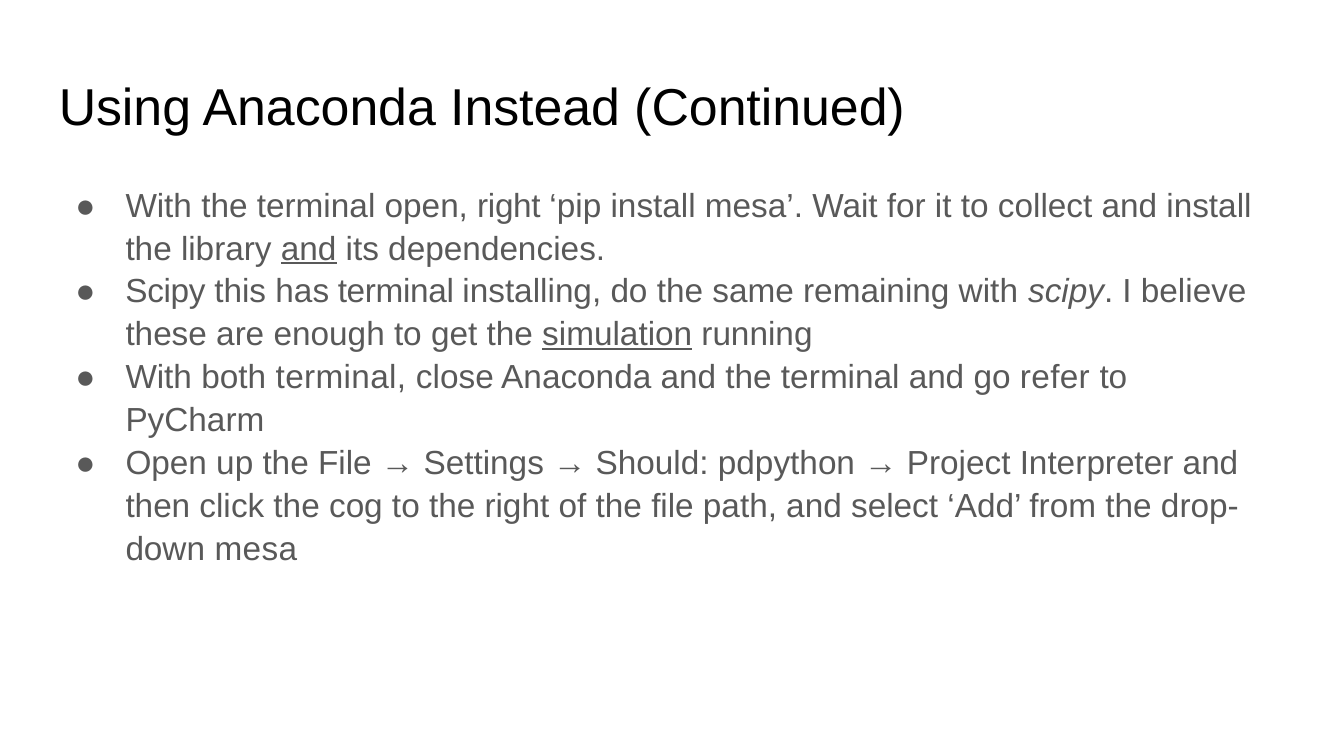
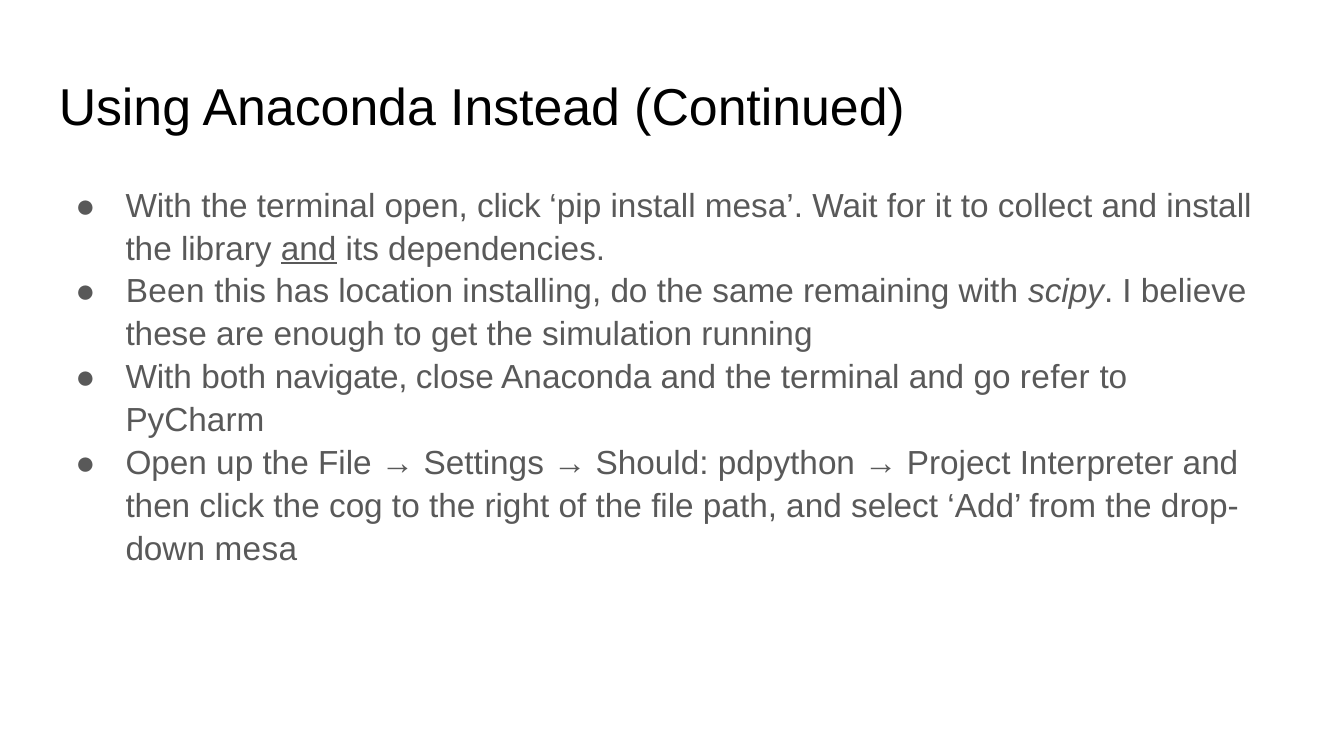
open right: right -> click
Scipy at (166, 292): Scipy -> Been
has terminal: terminal -> location
simulation underline: present -> none
both terminal: terminal -> navigate
